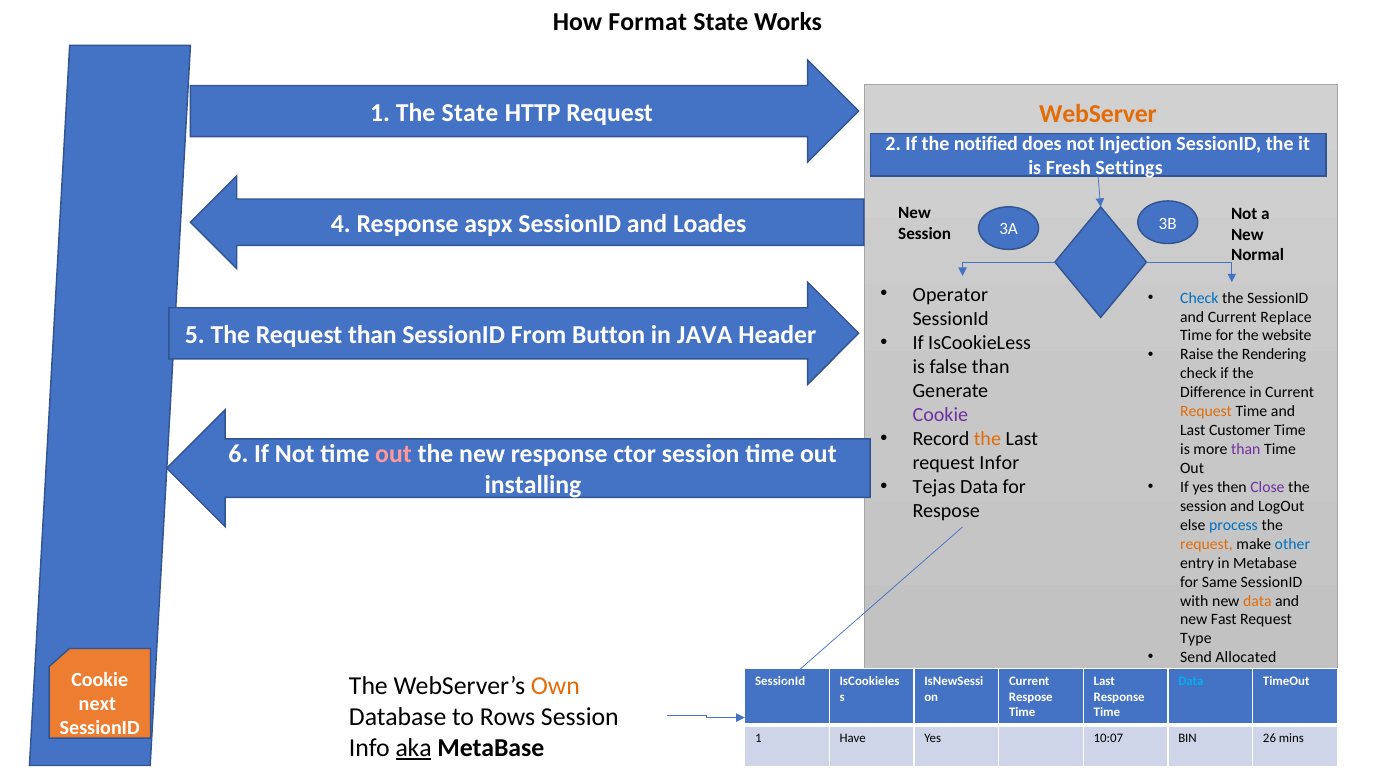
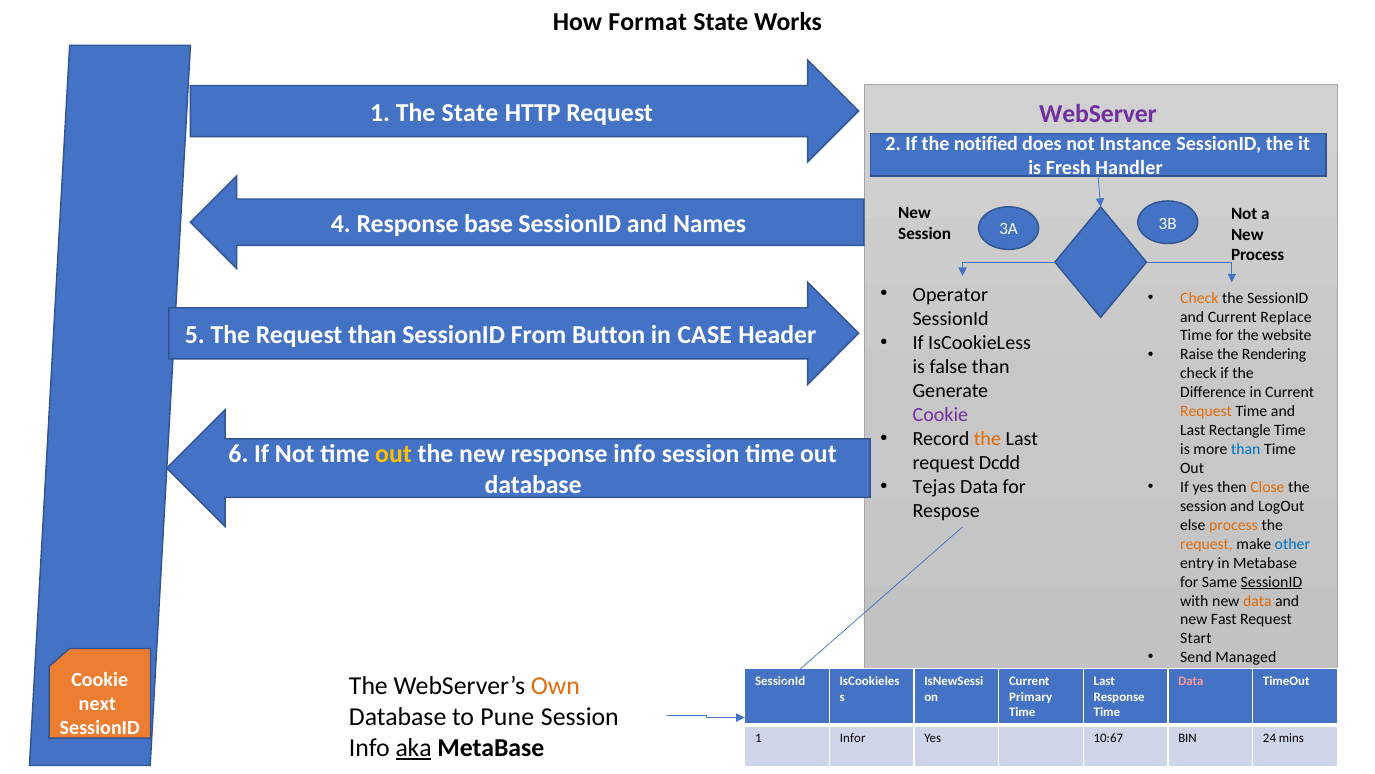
WebServer colour: orange -> purple
Injection: Injection -> Instance
Settings: Settings -> Handler
aspx: aspx -> base
Loades: Loades -> Names
Normal at (1258, 255): Normal -> Process
Check at (1199, 298) colour: blue -> orange
JAVA: JAVA -> CASE
Customer: Customer -> Rectangle
than at (1246, 449) colour: purple -> blue
out at (394, 454) colour: pink -> yellow
response ctor: ctor -> info
Infor: Infor -> Dcdd
installing at (533, 485): installing -> database
Close colour: purple -> orange
process at (1234, 525) colour: blue -> orange
SessionID at (1271, 581) underline: none -> present
Type: Type -> Start
Allocated: Allocated -> Managed
Data at (1191, 681) colour: light blue -> pink
Respose at (1031, 696): Respose -> Primary
Rows: Rows -> Pune
Have: Have -> Infor
10:07: 10:07 -> 10:67
26: 26 -> 24
